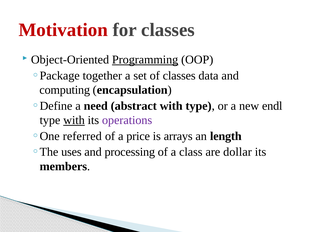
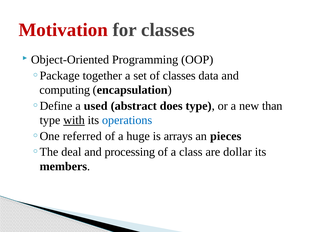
Programming underline: present -> none
need: need -> used
abstract with: with -> does
endl: endl -> than
operations colour: purple -> blue
price: price -> huge
length: length -> pieces
uses: uses -> deal
